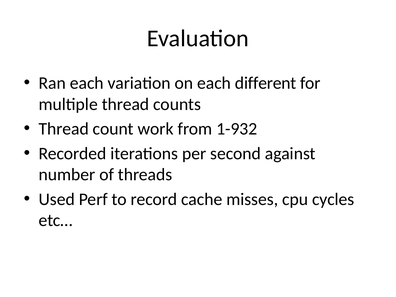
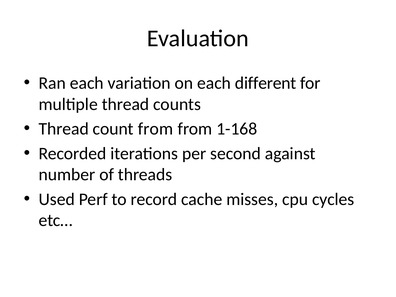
count work: work -> from
1-932: 1-932 -> 1-168
